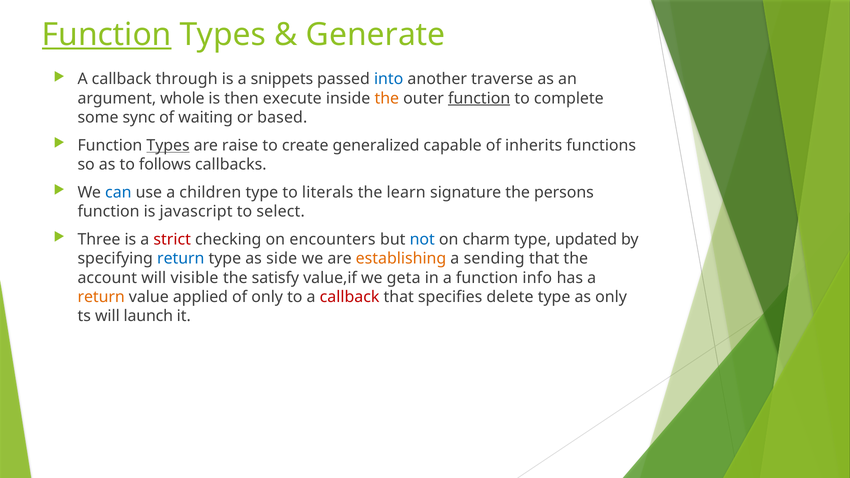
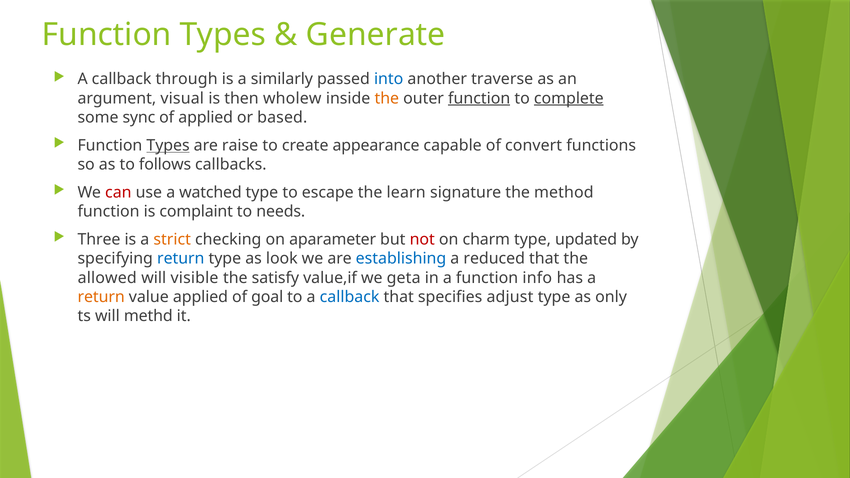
Function at (107, 35) underline: present -> none
snippets: snippets -> similarly
whole: whole -> visual
execute: execute -> wholew
complete underline: none -> present
of waiting: waiting -> applied
generalized: generalized -> appearance
inherits: inherits -> convert
can colour: blue -> red
children: children -> watched
literals: literals -> escape
persons: persons -> method
javascript: javascript -> complaint
select: select -> needs
strict colour: red -> orange
encounters: encounters -> aparameter
not colour: blue -> red
side: side -> look
establishing colour: orange -> blue
sending: sending -> reduced
account: account -> allowed
of only: only -> goal
callback at (350, 297) colour: red -> blue
delete: delete -> adjust
launch: launch -> methd
